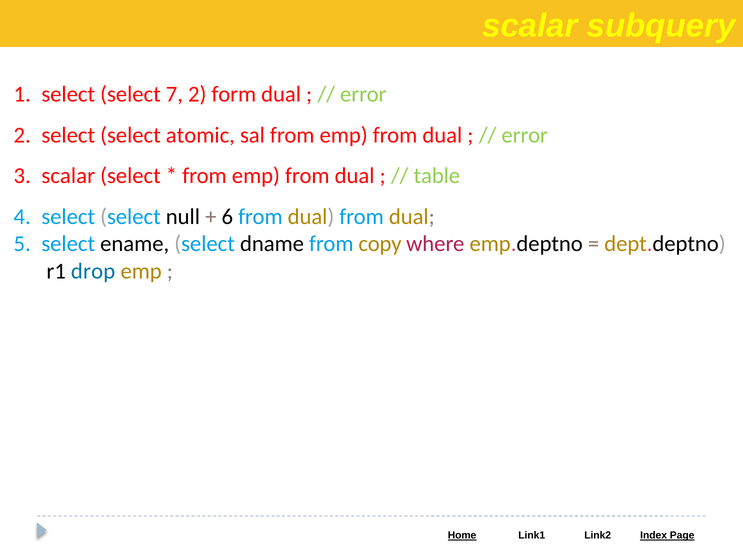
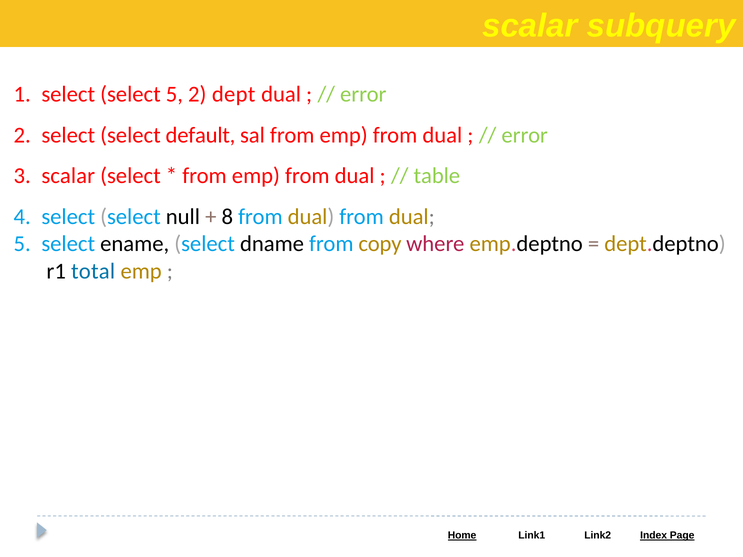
select 7: 7 -> 5
form: form -> dept
atomic: atomic -> default
6: 6 -> 8
drop: drop -> total
